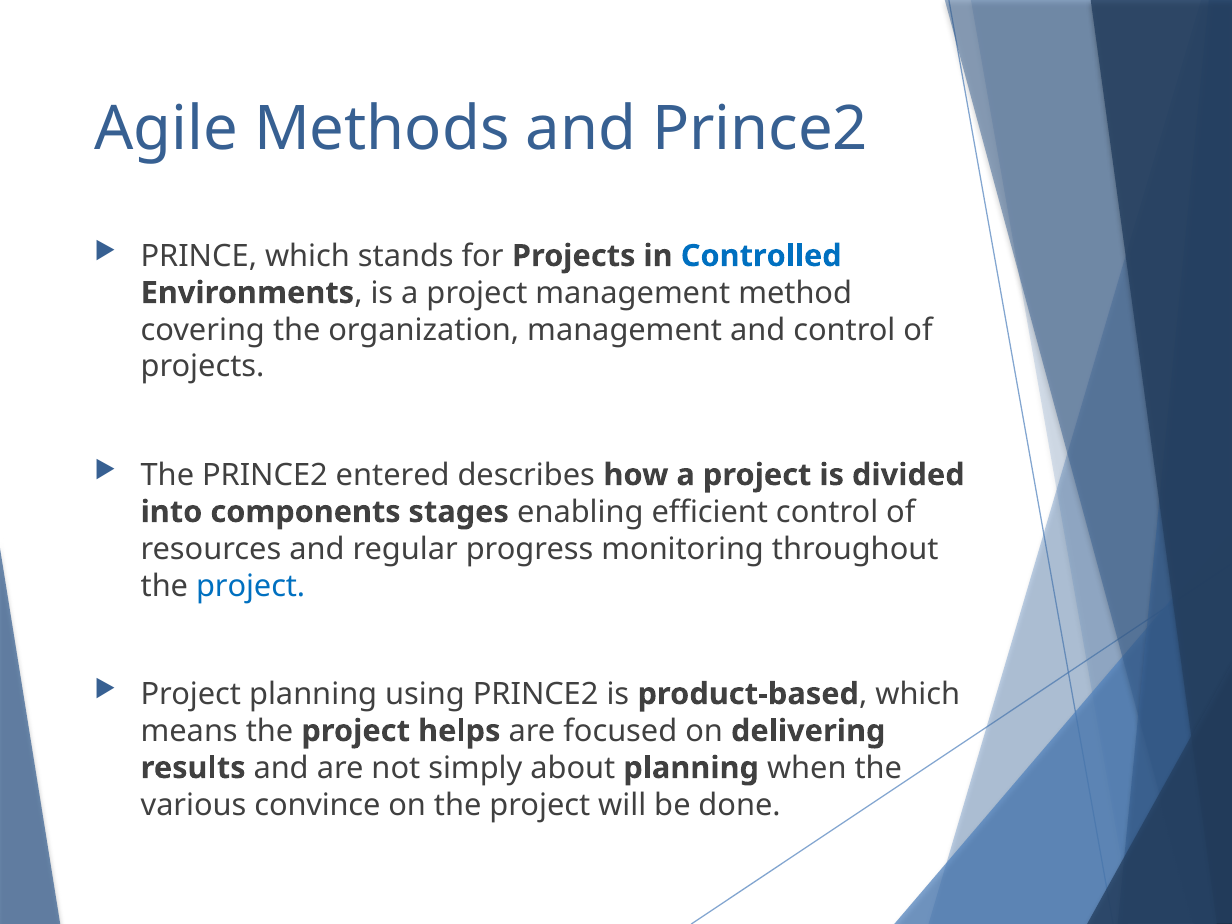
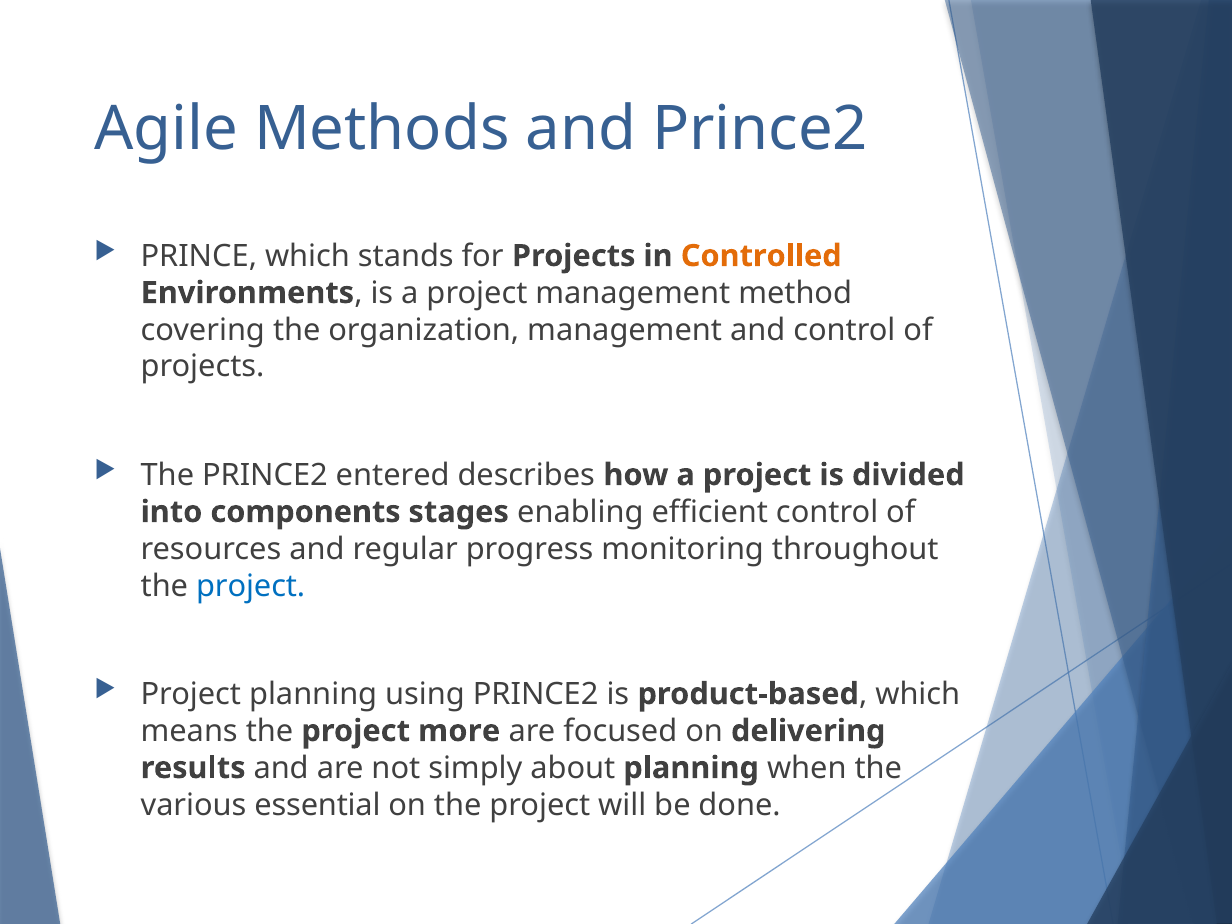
Controlled colour: blue -> orange
helps: helps -> more
convince: convince -> essential
